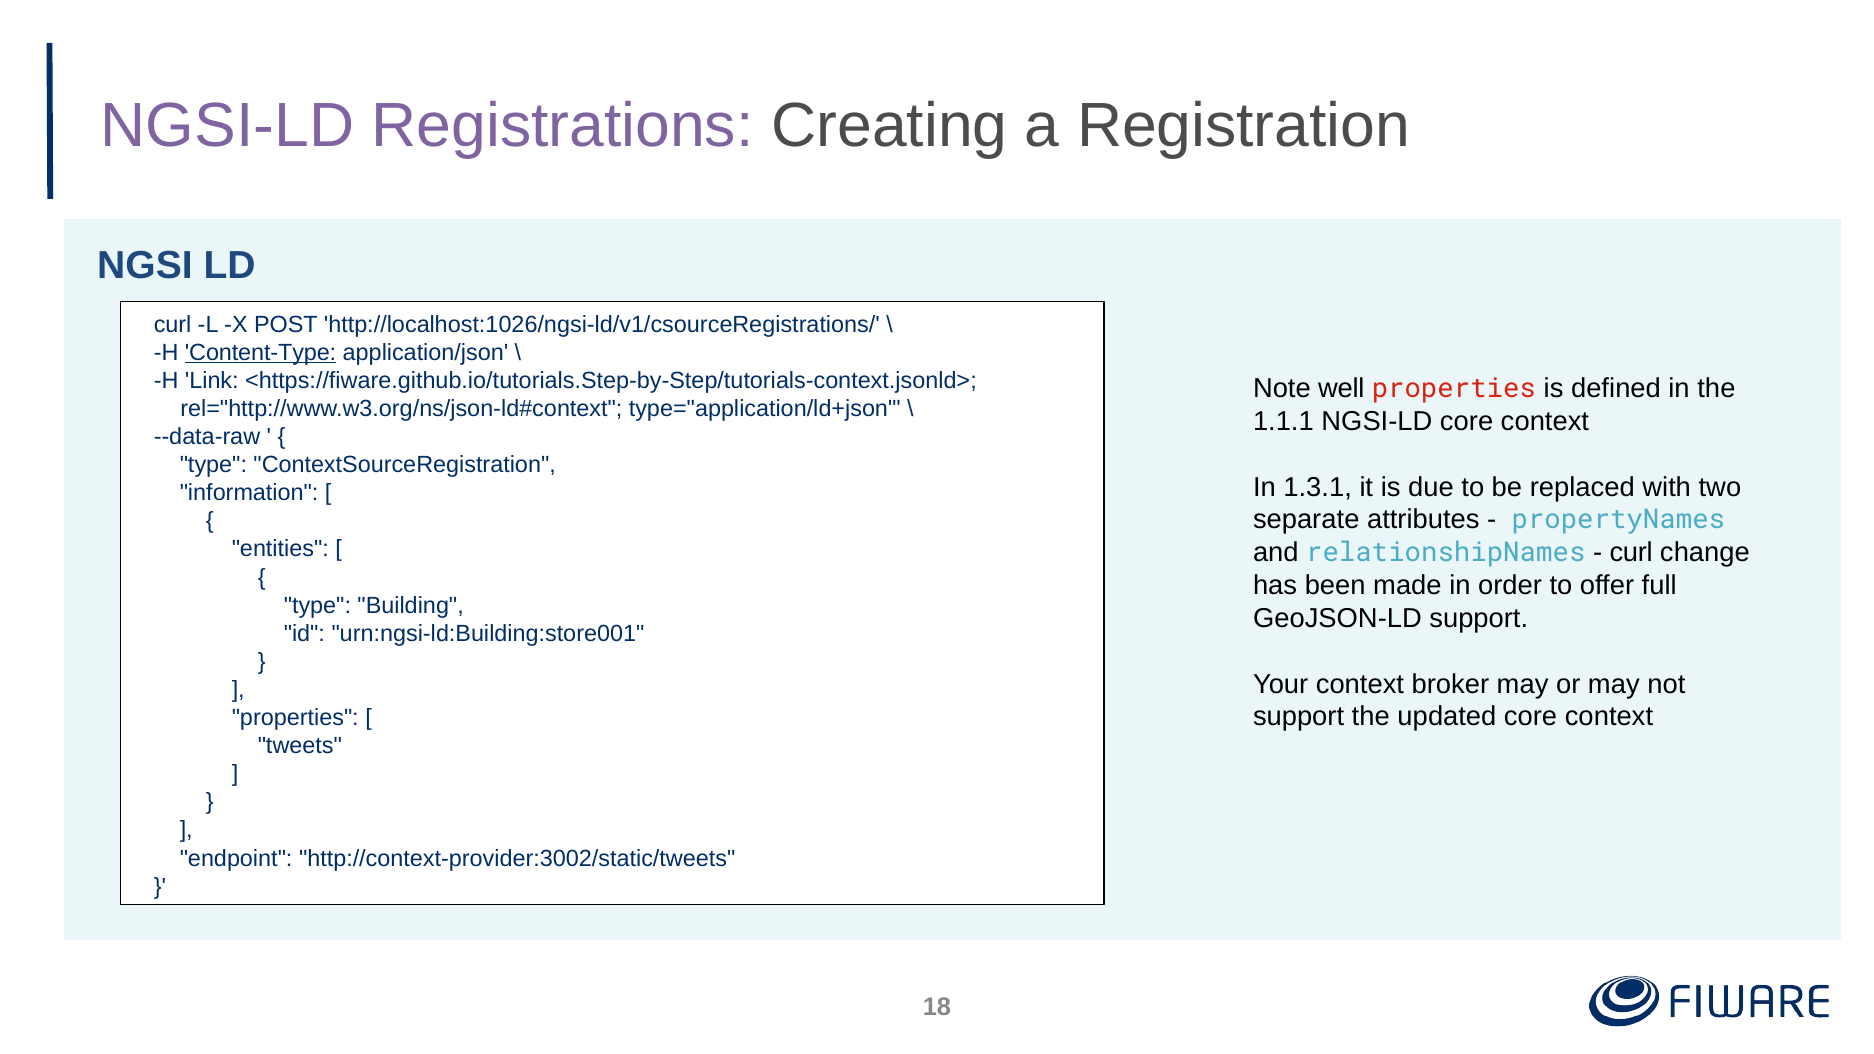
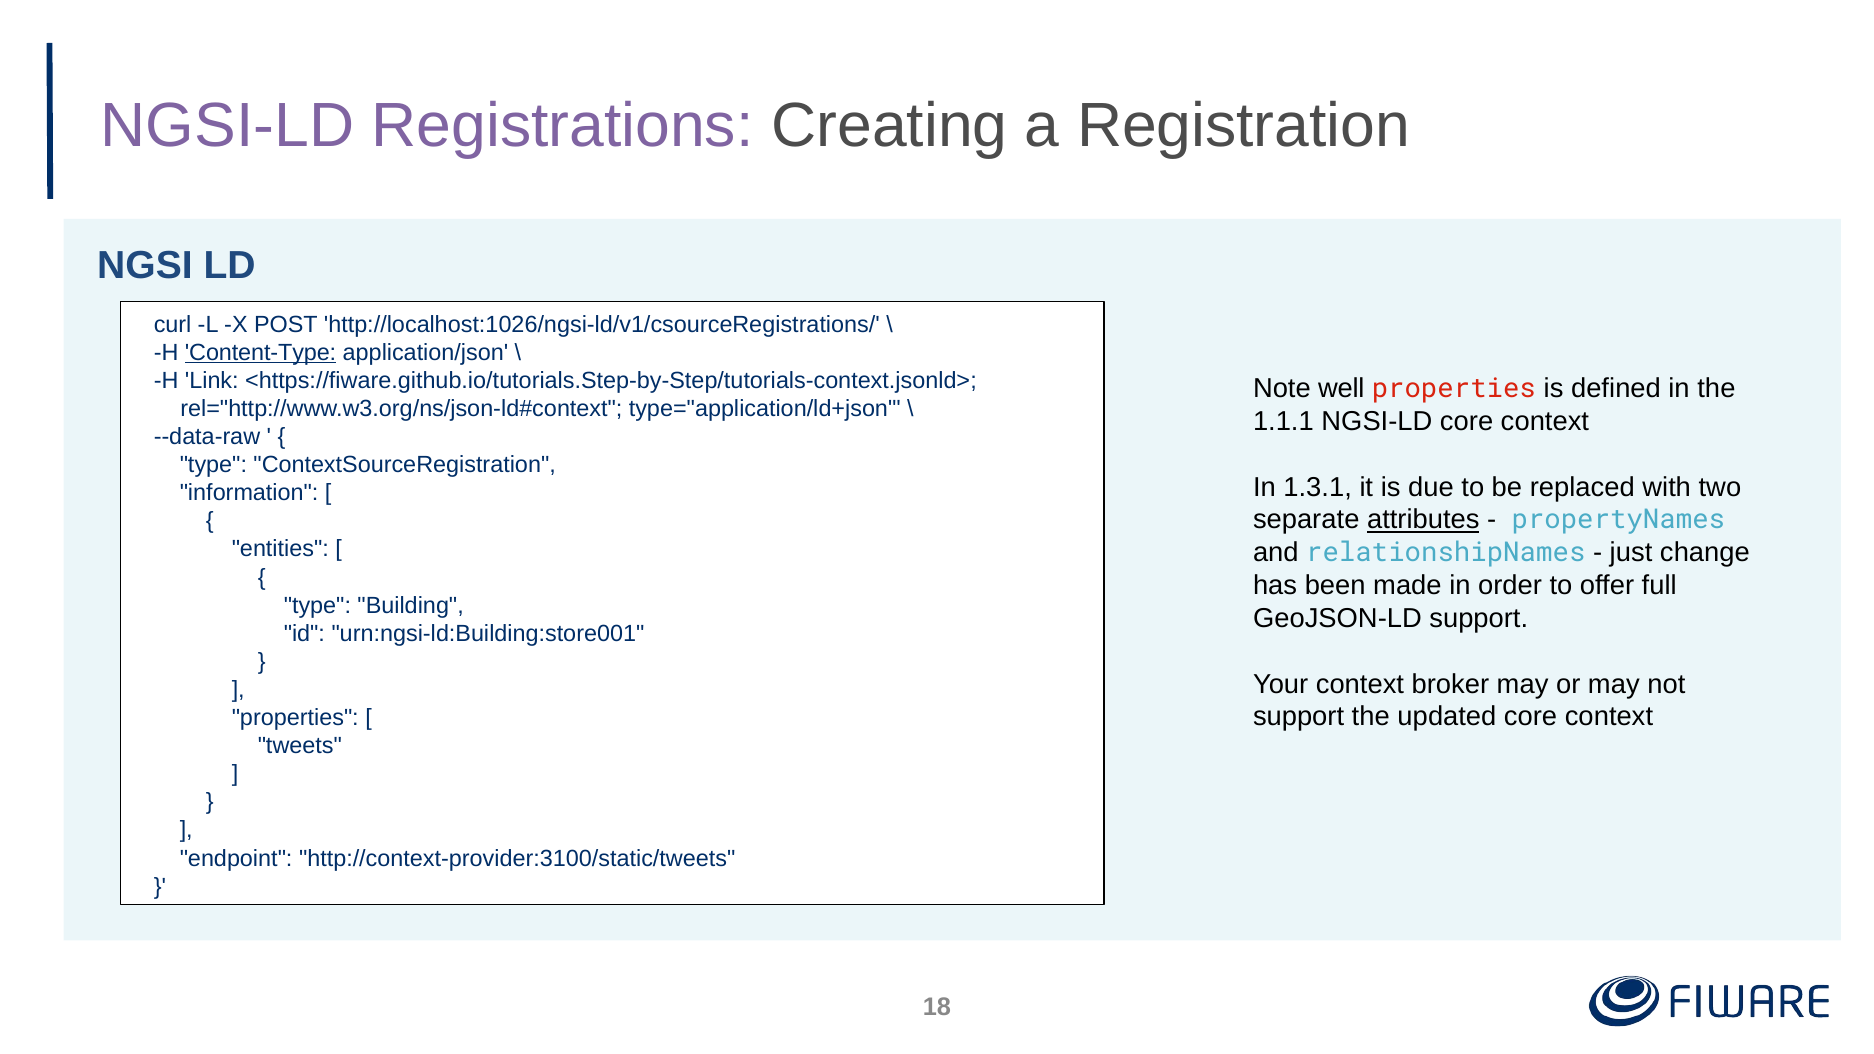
attributes underline: none -> present
curl at (1631, 553): curl -> just
http://context-provider:3002/static/tweets: http://context-provider:3002/static/tweets -> http://context-provider:3100/static/tweets
